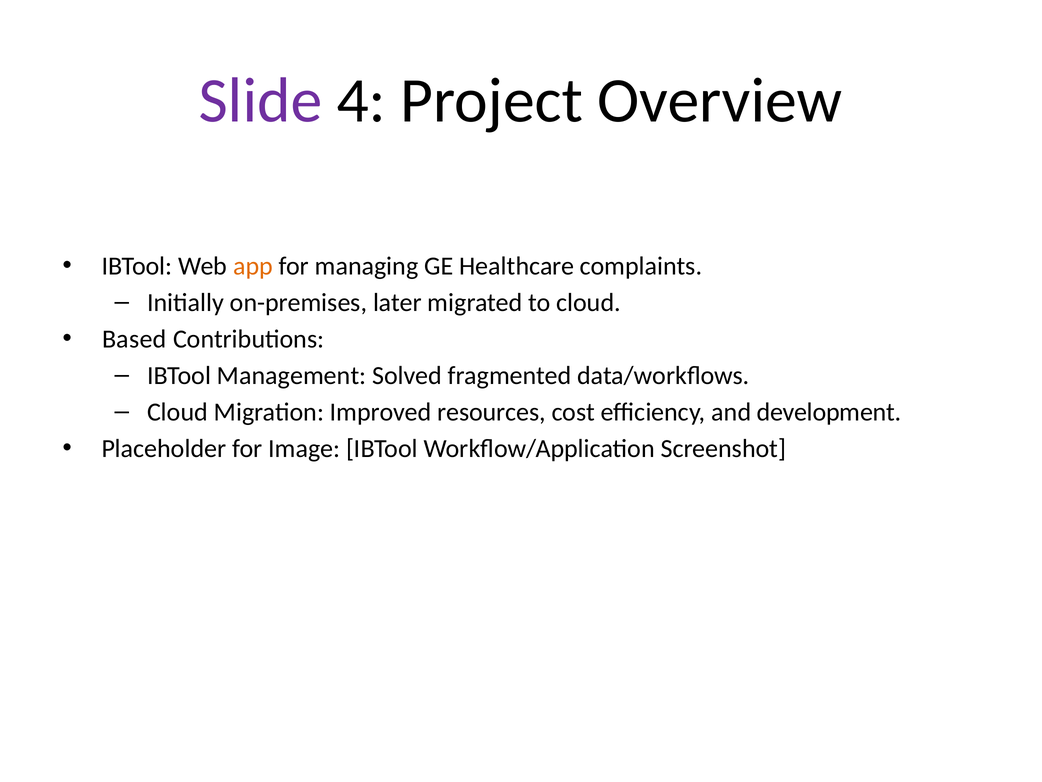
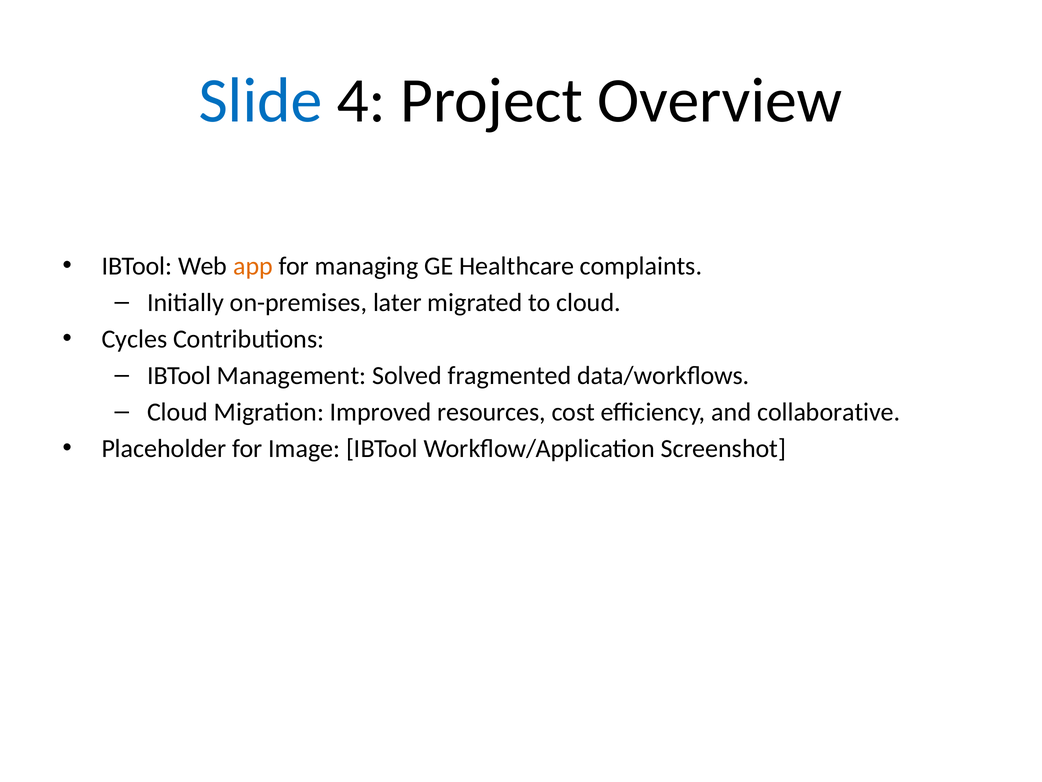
Slide colour: purple -> blue
Based: Based -> Cycles
development: development -> collaborative
